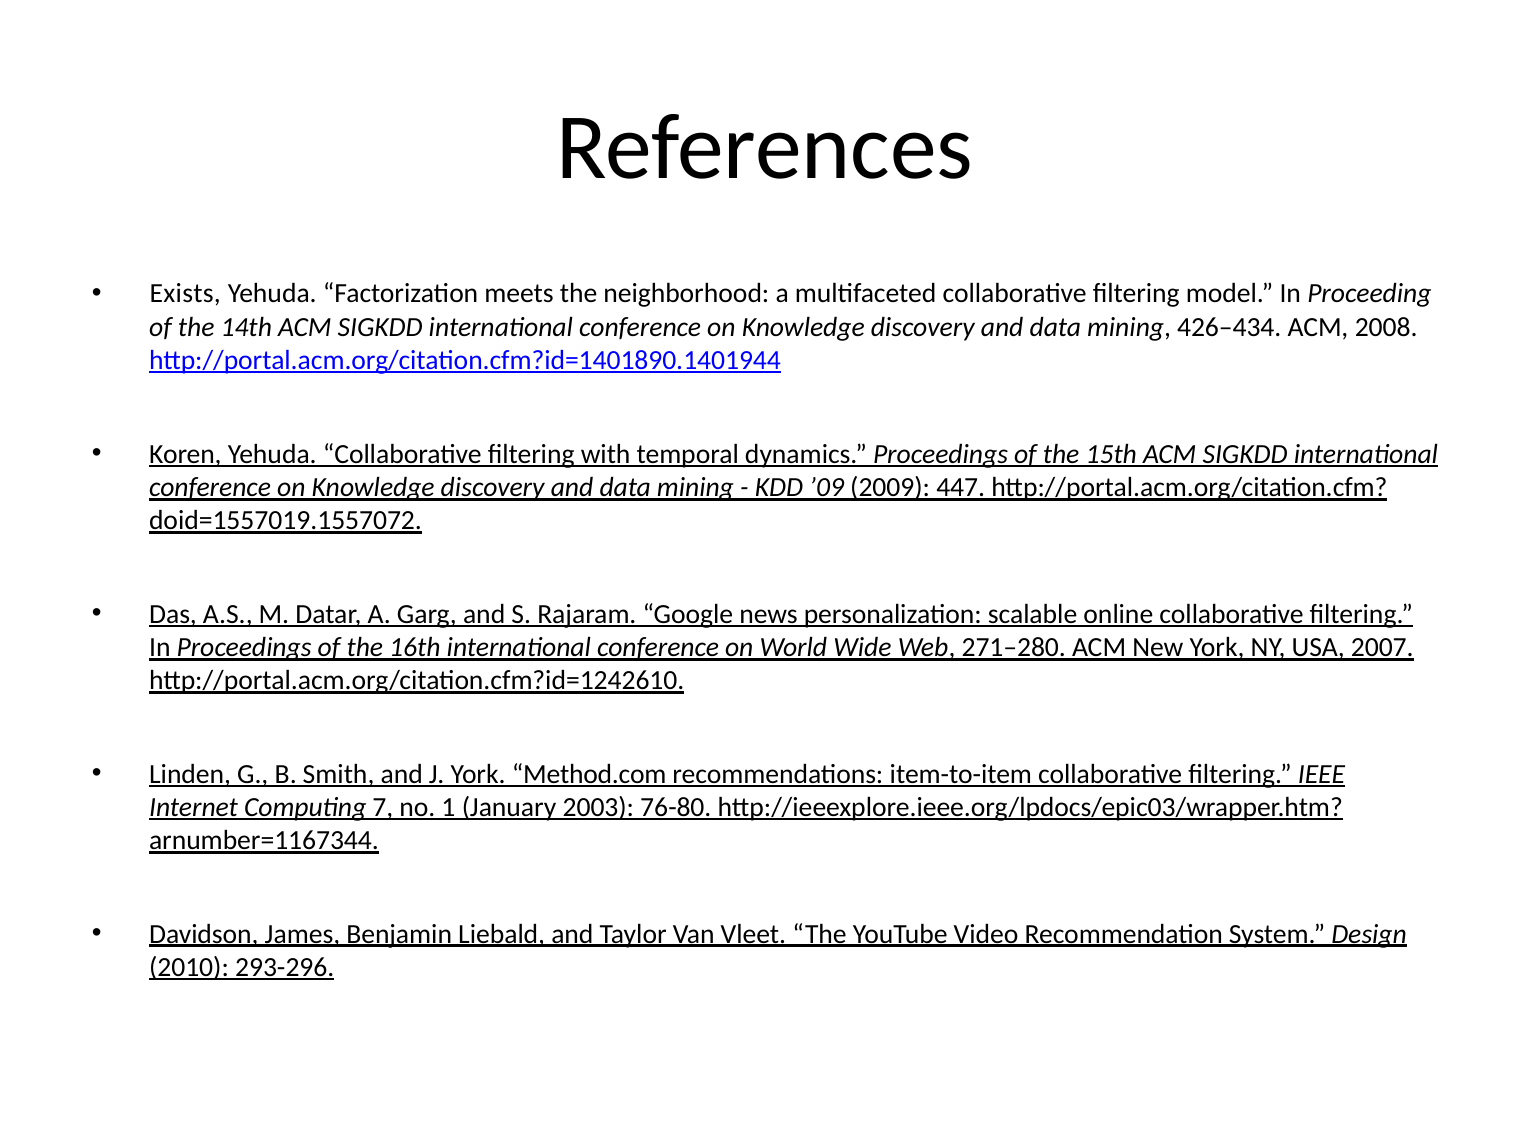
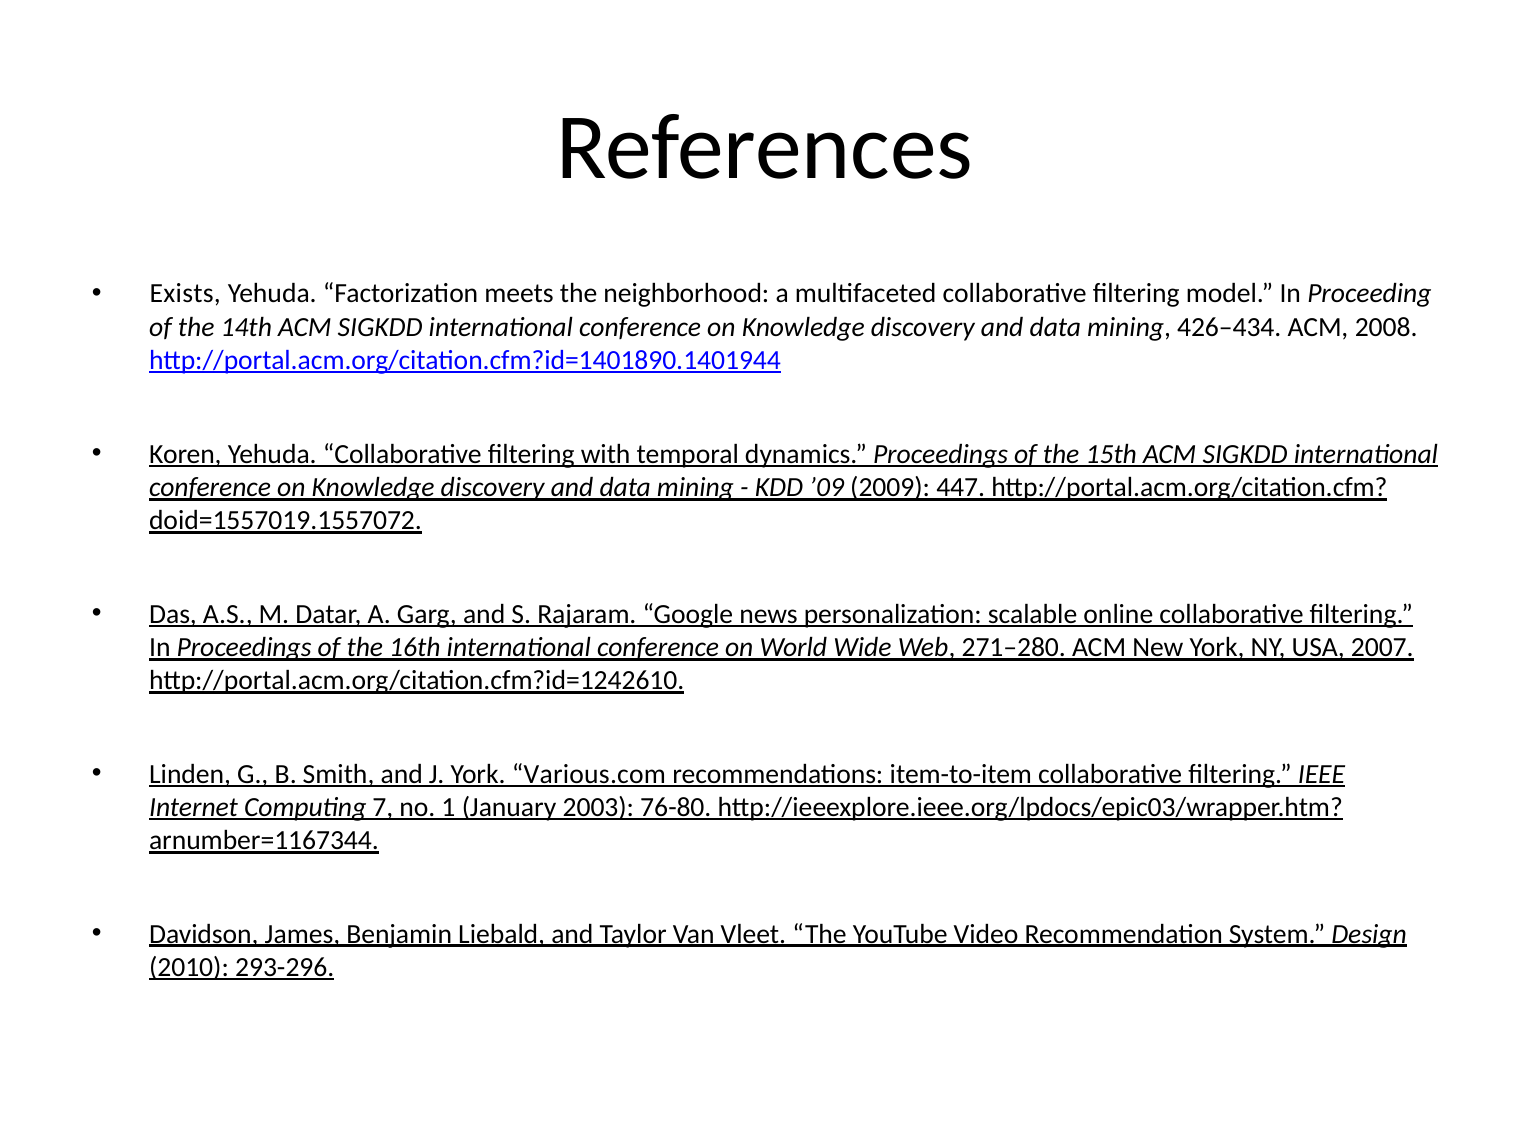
Method.com: Method.com -> Various.com
